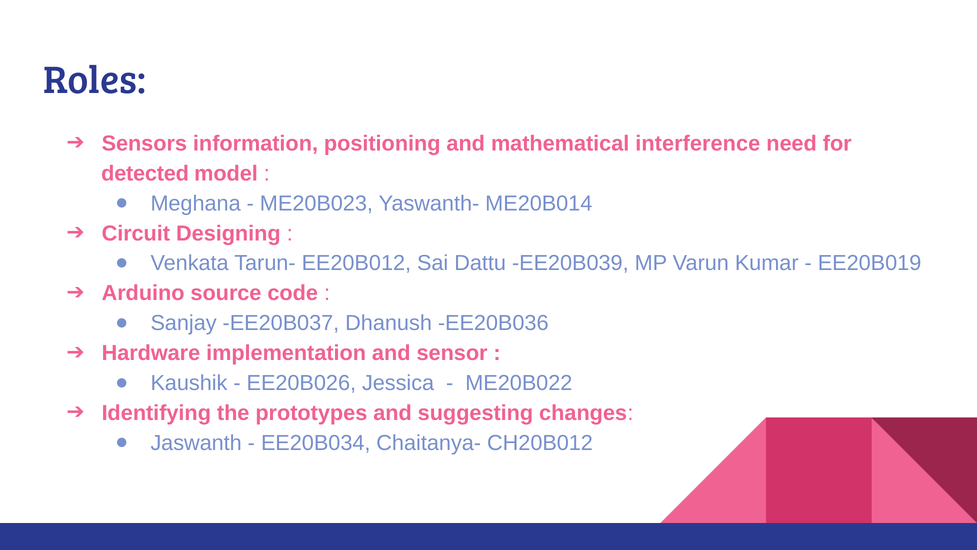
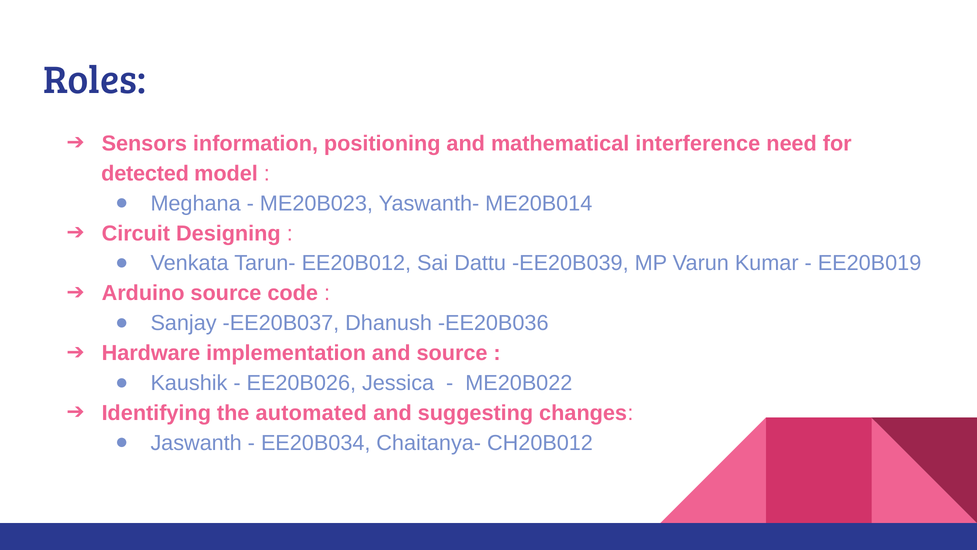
and sensor: sensor -> source
prototypes: prototypes -> automated
